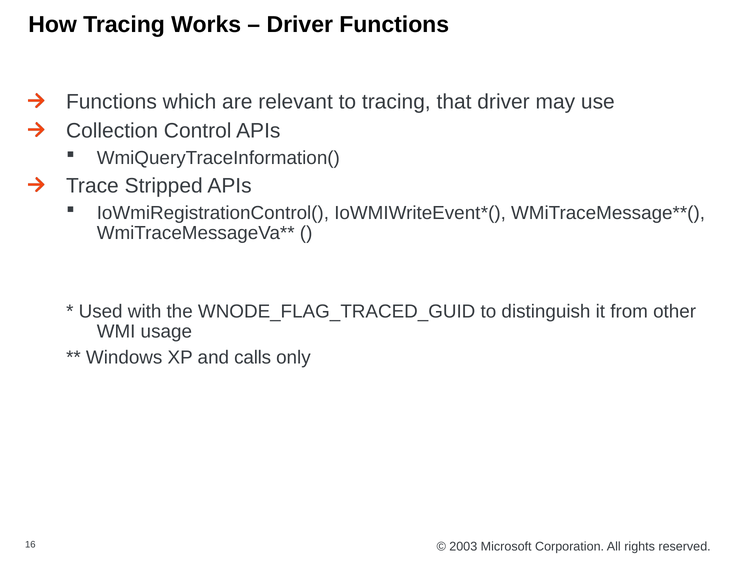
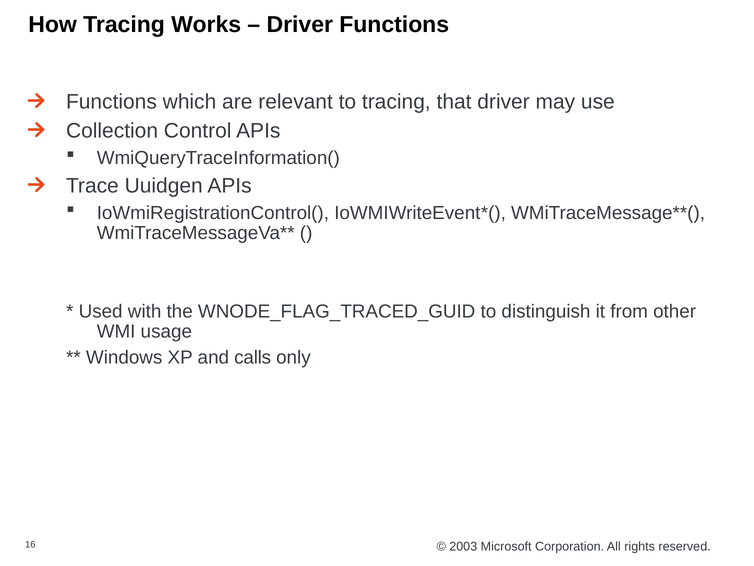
Stripped: Stripped -> Uuidgen
